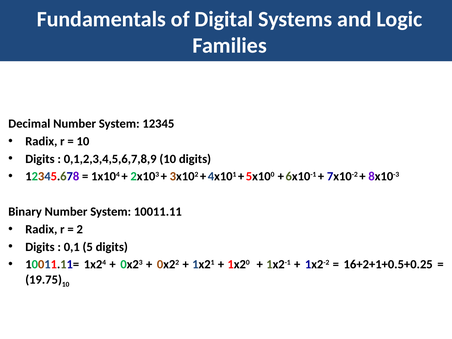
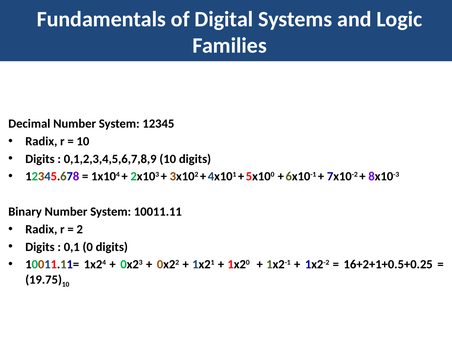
5: 5 -> 0
